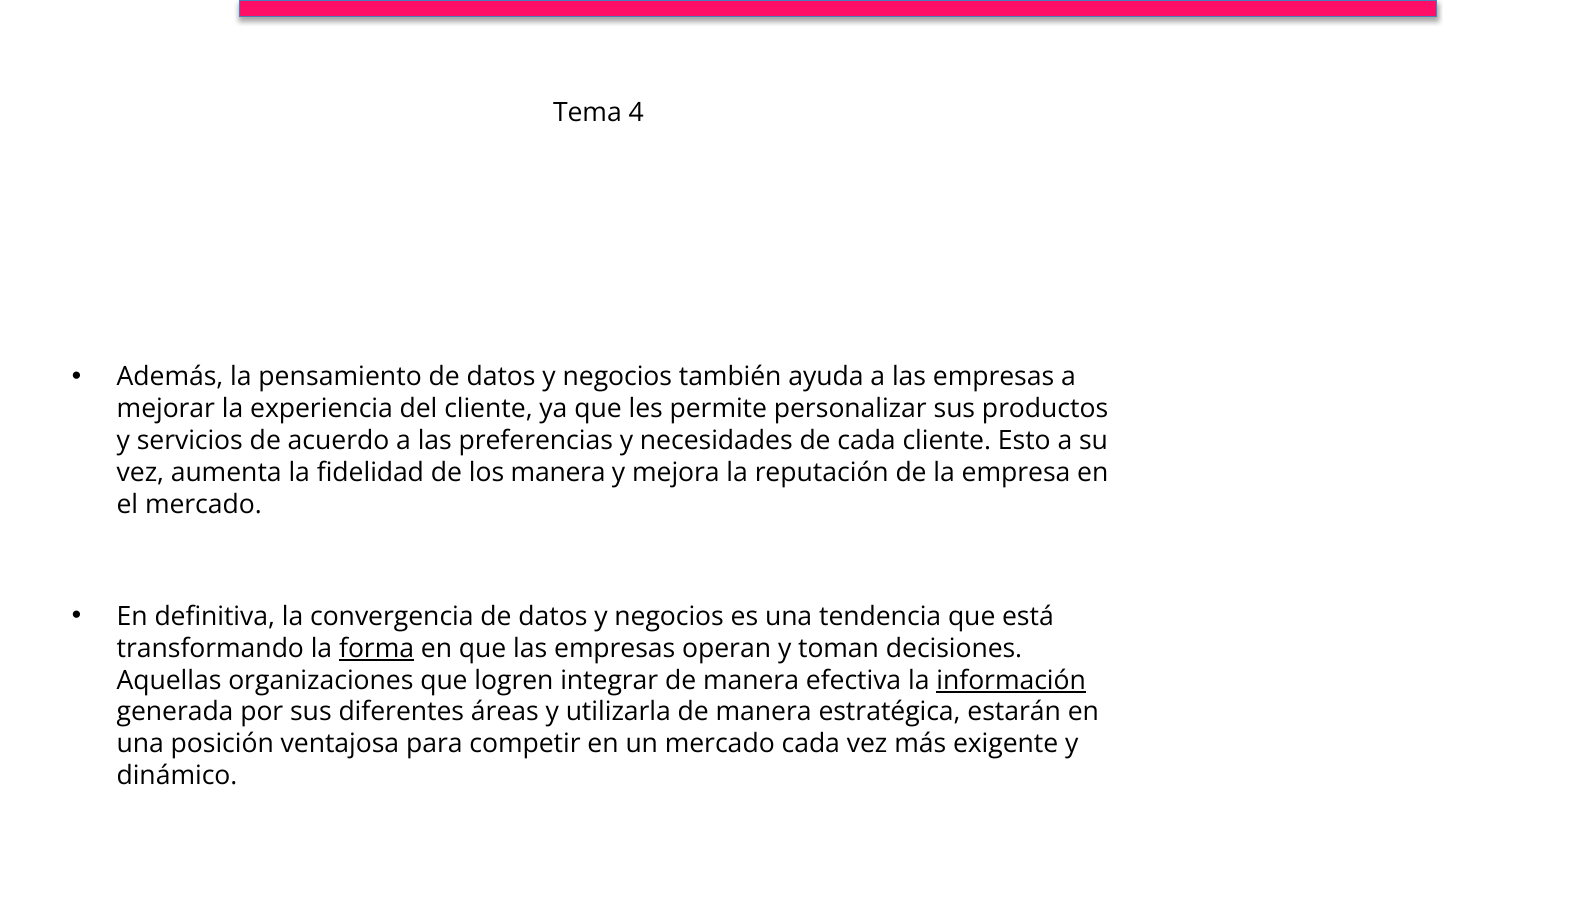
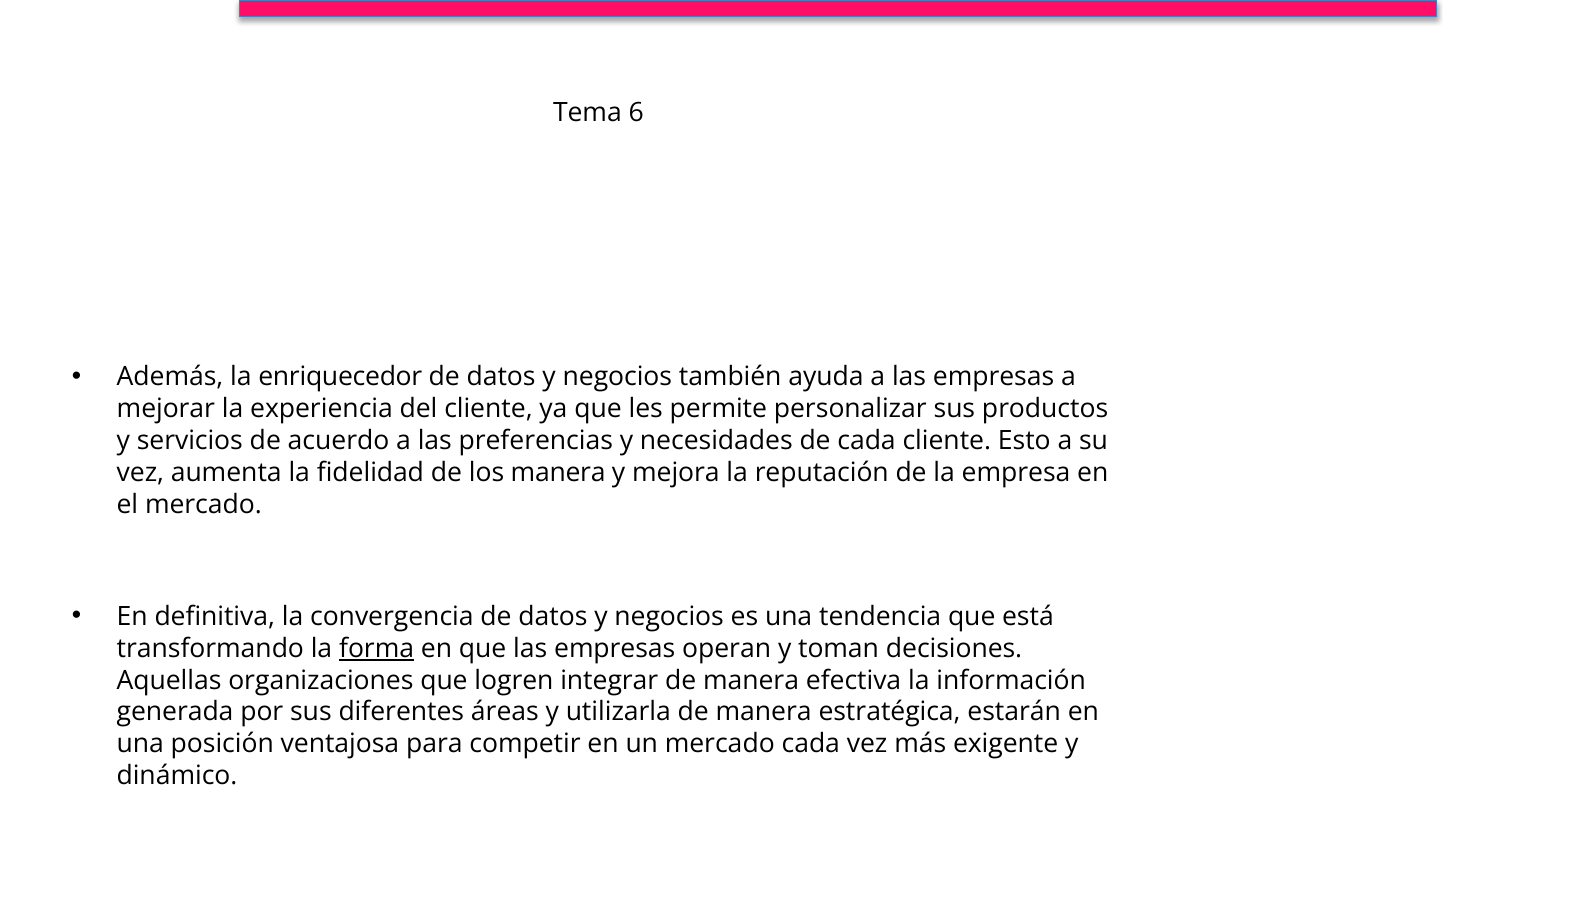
4: 4 -> 6
pensamiento: pensamiento -> enriquecedor
información underline: present -> none
